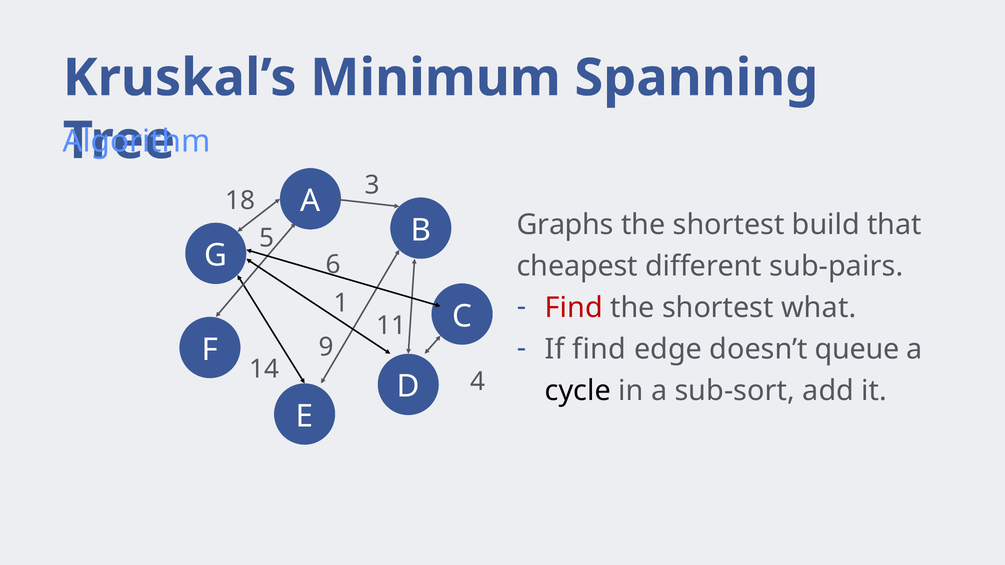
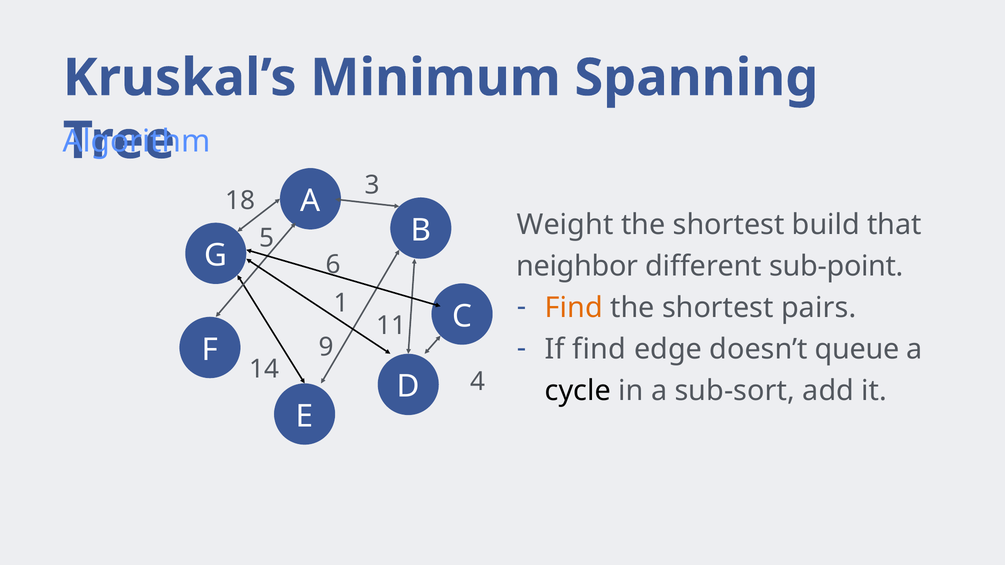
Graphs: Graphs -> Weight
cheapest: cheapest -> neighbor
sub-pairs: sub-pairs -> sub-point
Find at (574, 308) colour: red -> orange
what: what -> pairs
